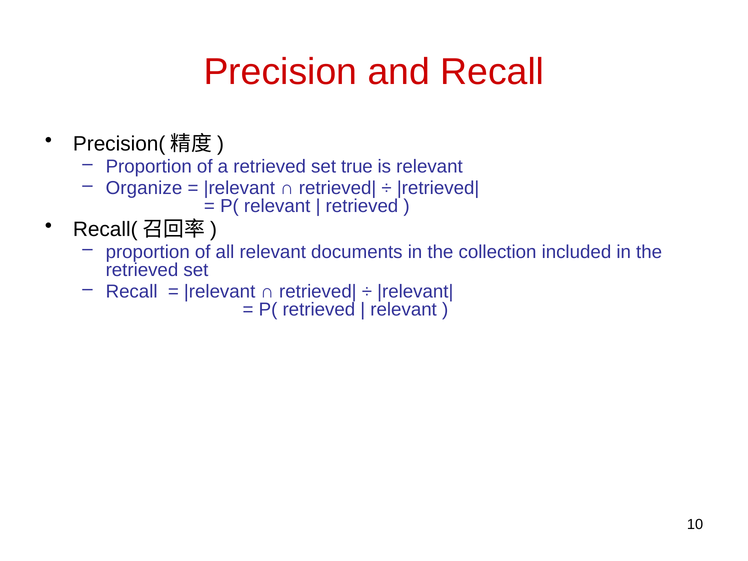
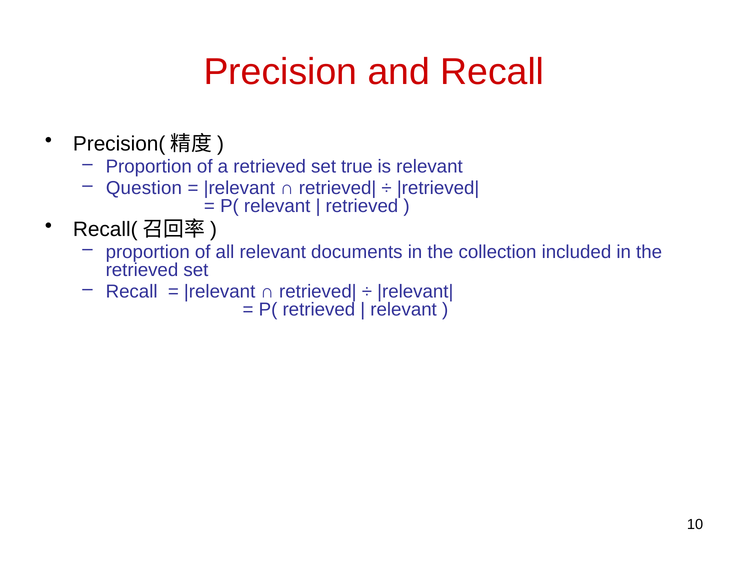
Organize: Organize -> Question
